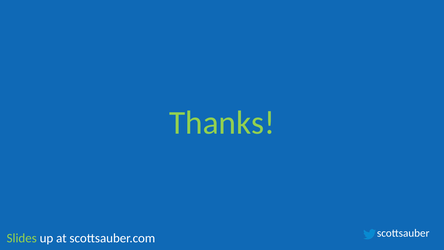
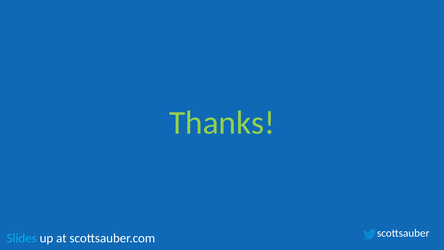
Slides colour: light green -> light blue
